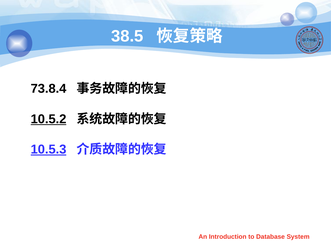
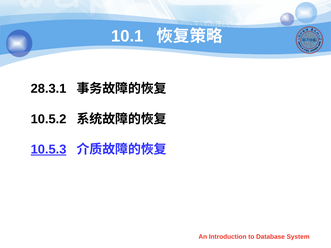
38.5: 38.5 -> 10.1
73.8.4: 73.8.4 -> 28.3.1
10.5.2 underline: present -> none
